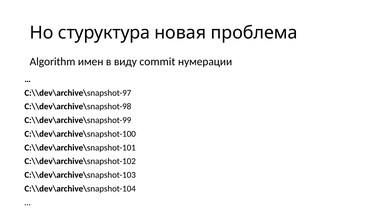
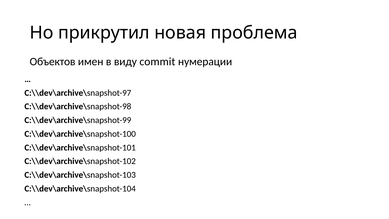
стуруктура: стуруктура -> прикрутил
Algorithm: Algorithm -> Объектов
